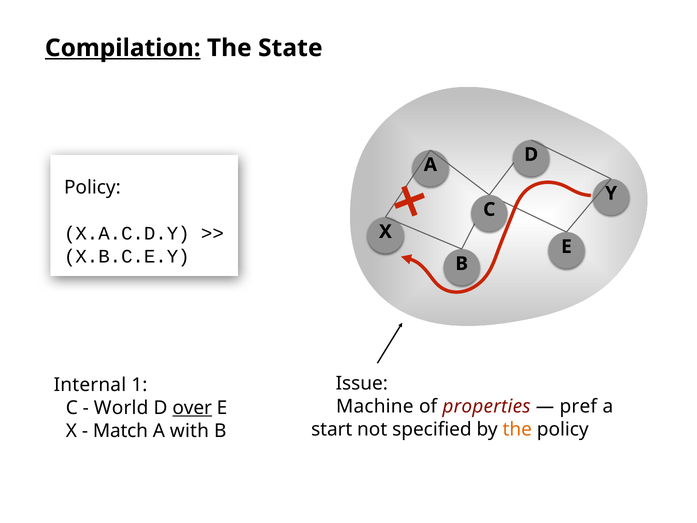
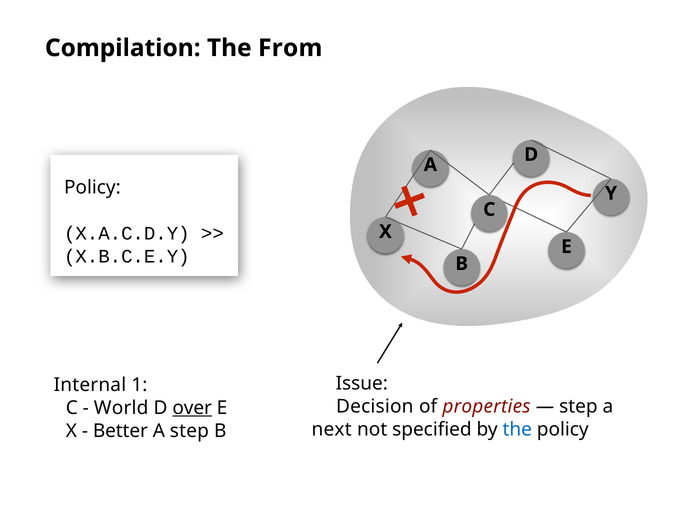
Compilation underline: present -> none
State: State -> From
Machine: Machine -> Decision
pref at (578, 406): pref -> step
start: start -> next
the at (517, 429) colour: orange -> blue
Match: Match -> Better
A with: with -> step
